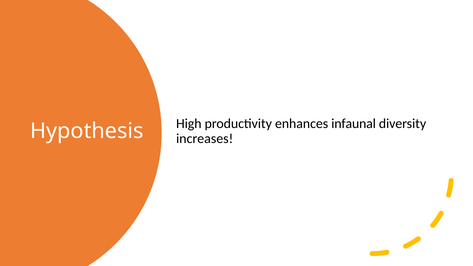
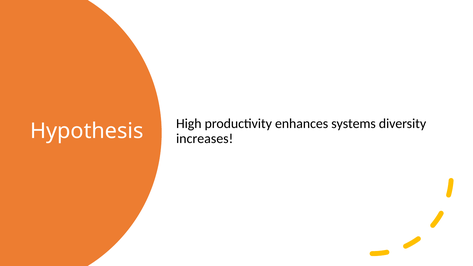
infaunal: infaunal -> systems
